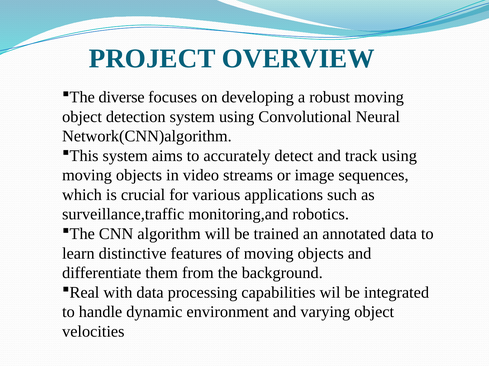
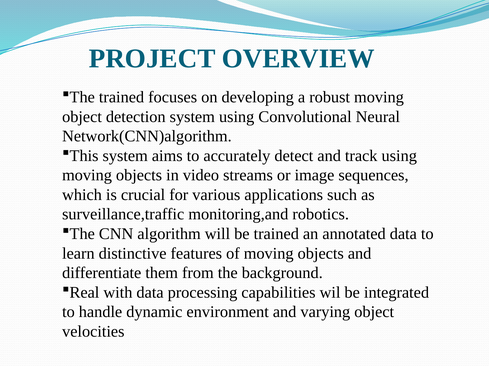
diverse at (122, 97): diverse -> trained
